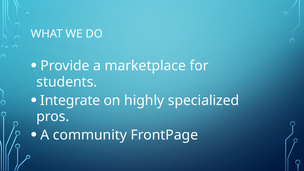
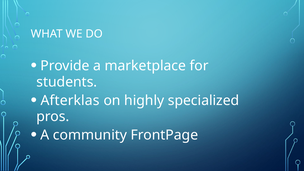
Integrate: Integrate -> Afterklas
